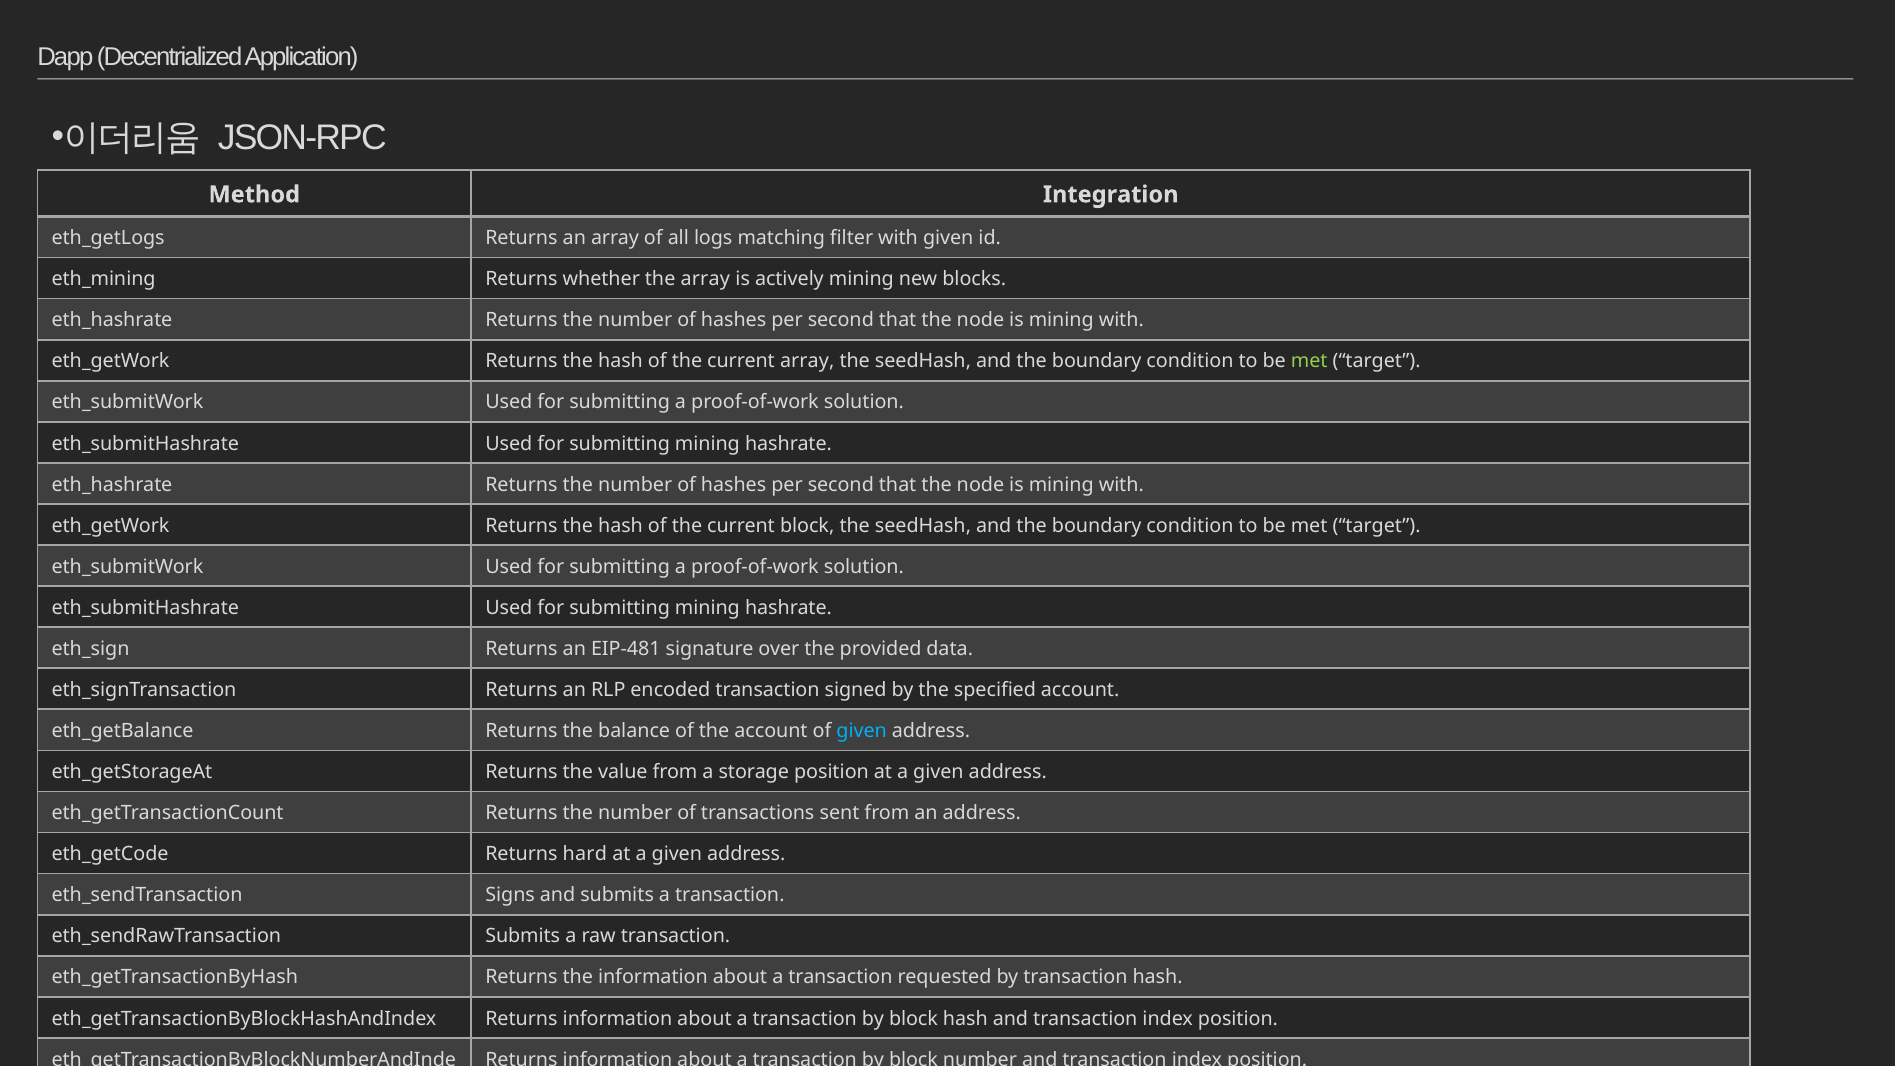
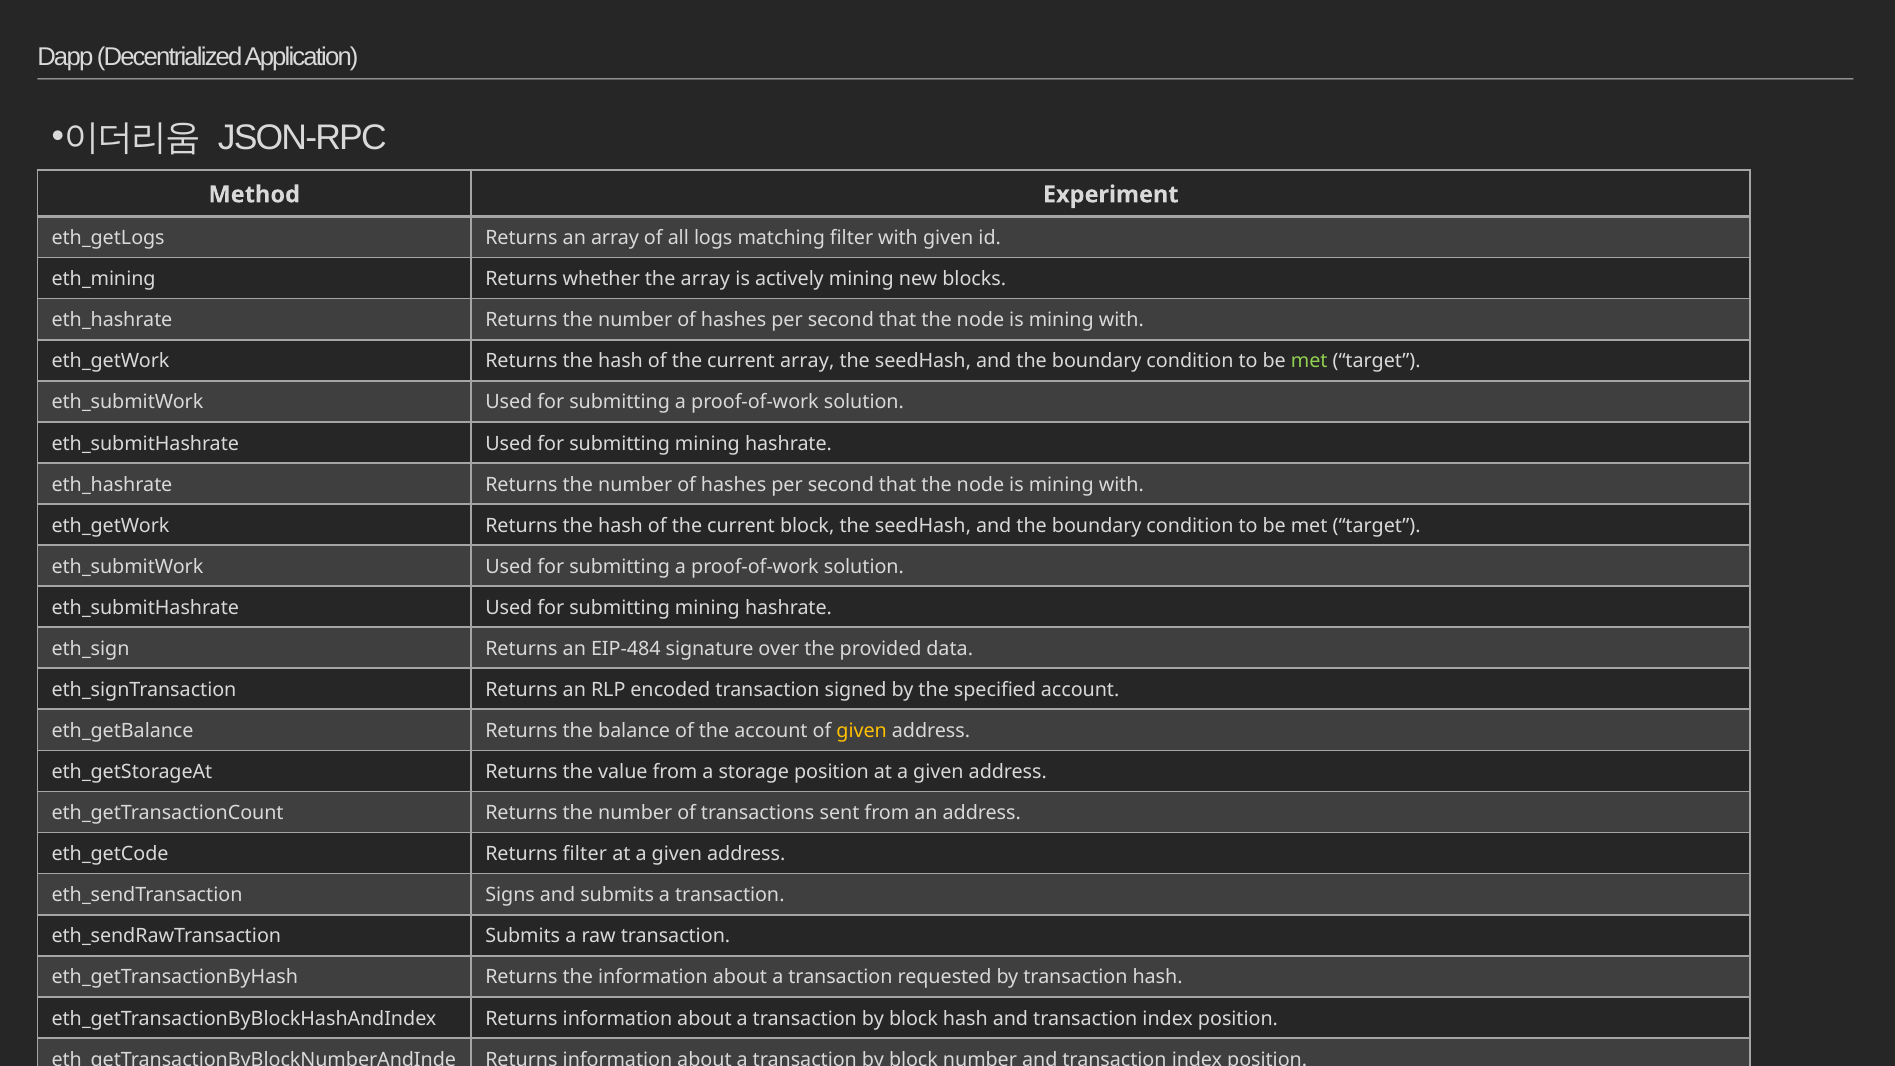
Integration: Integration -> Experiment
EIP-481: EIP-481 -> EIP-484
given at (862, 731) colour: light blue -> yellow
Returns hard: hard -> filter
